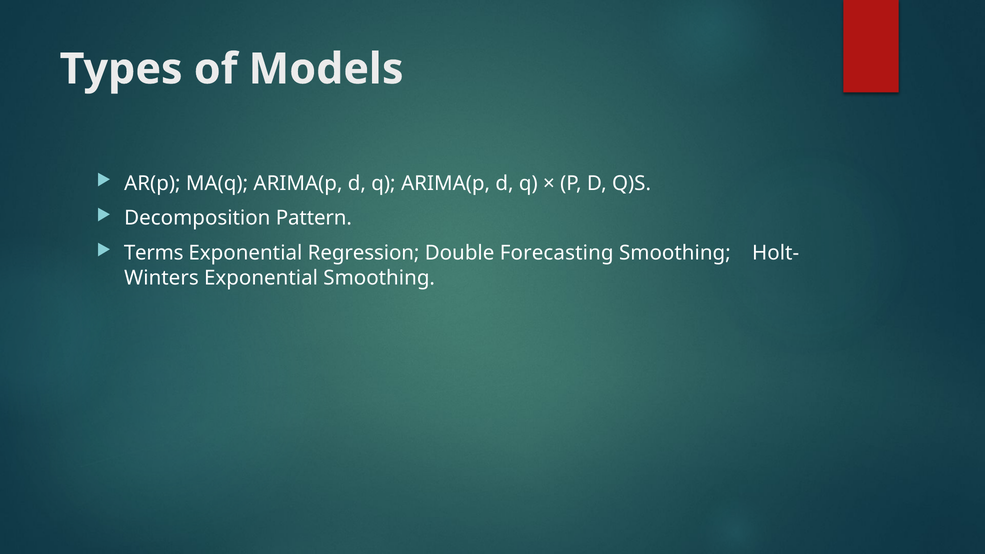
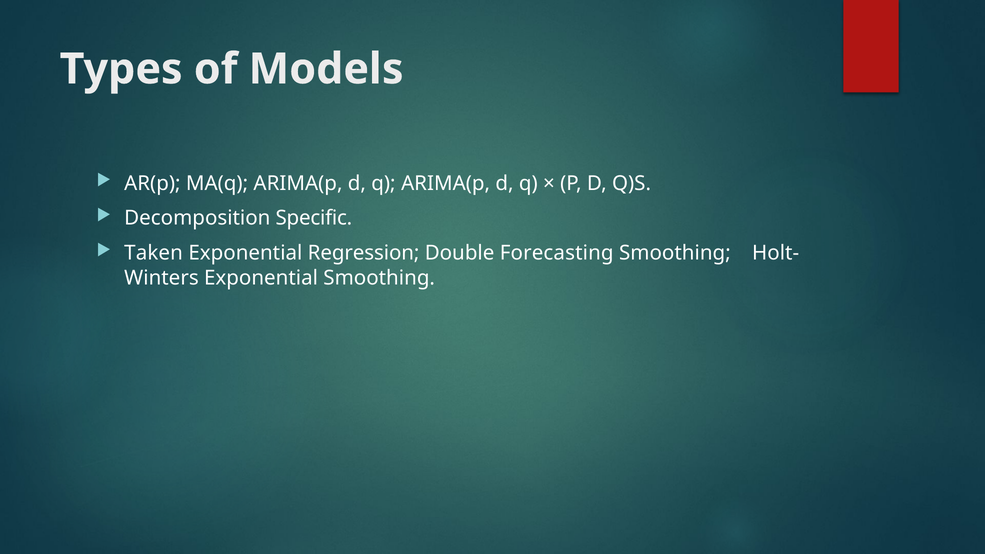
Pattern: Pattern -> Specific
Terms: Terms -> Taken
